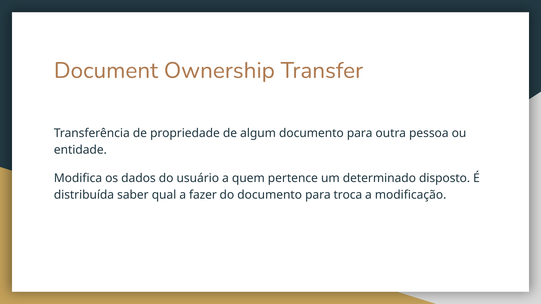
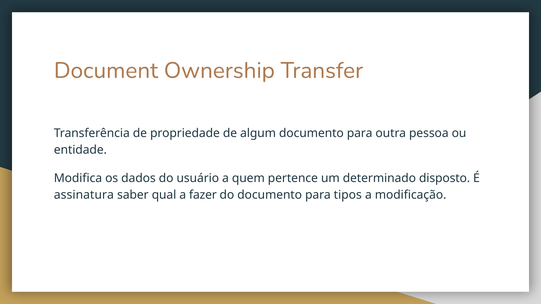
distribuída: distribuída -> assinatura
troca: troca -> tipos
